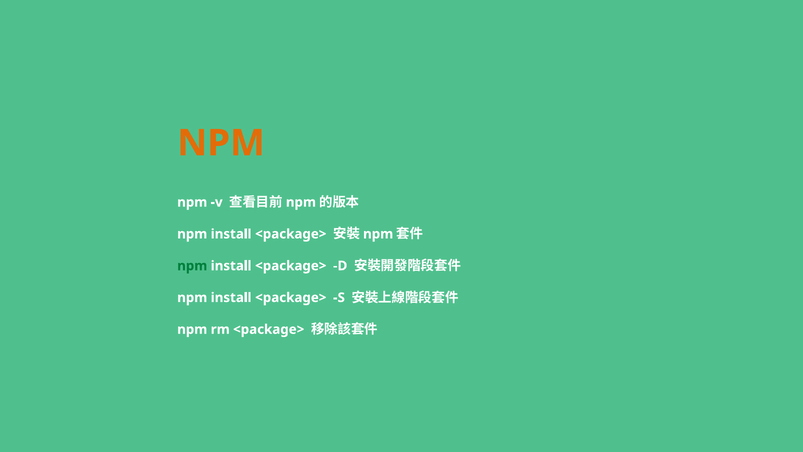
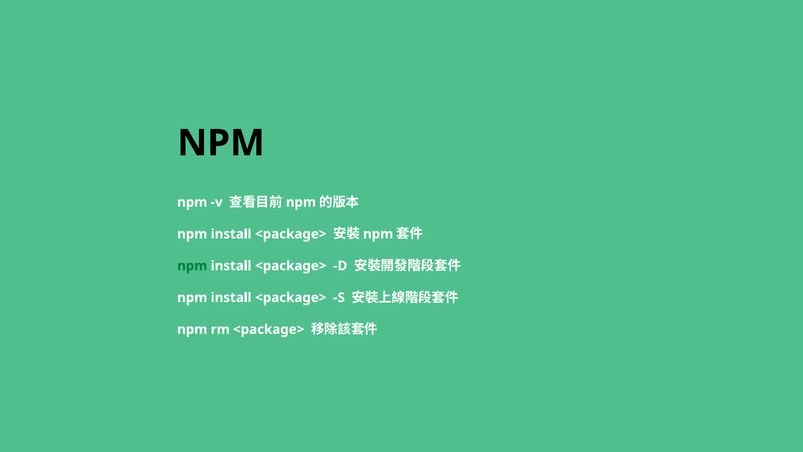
NPM at (221, 143) colour: orange -> black
